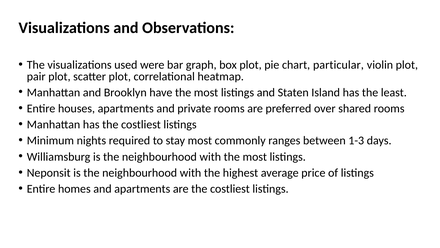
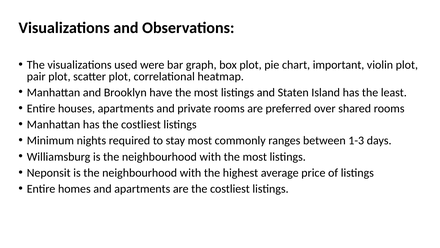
particular: particular -> important
